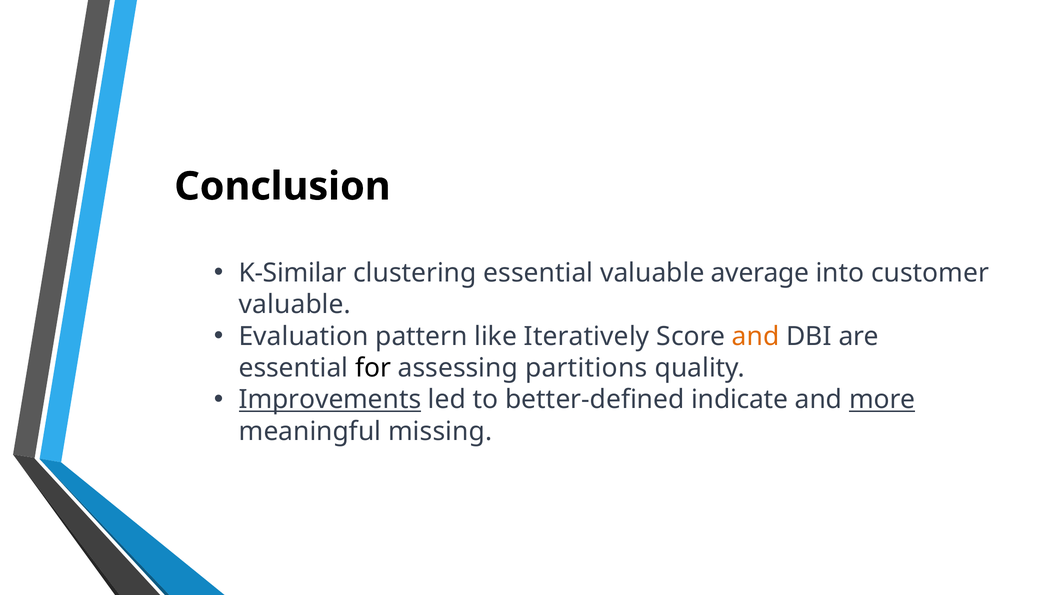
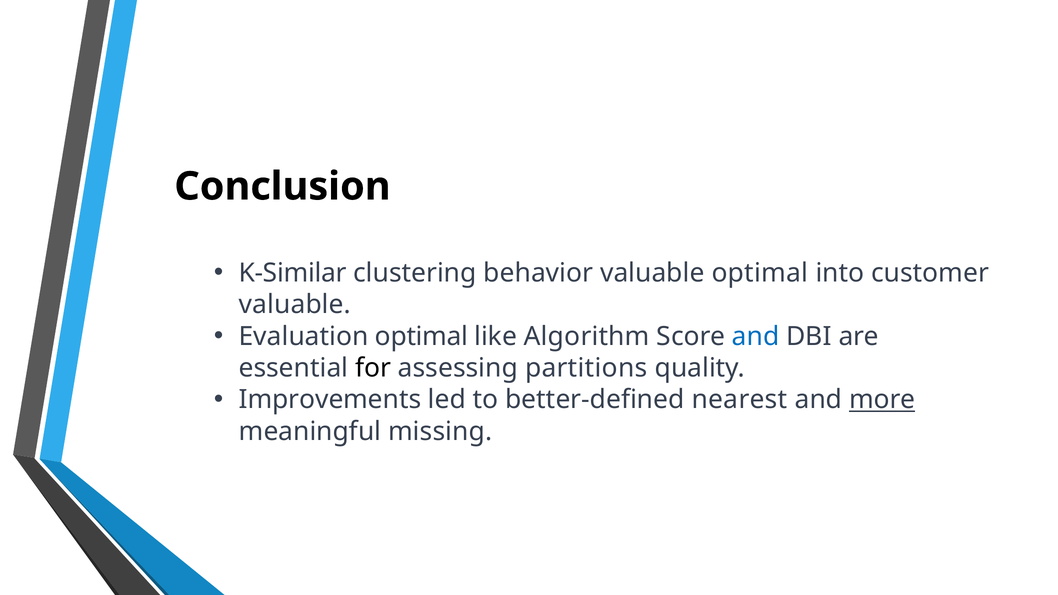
clustering essential: essential -> behavior
valuable average: average -> optimal
Evaluation pattern: pattern -> optimal
Iteratively: Iteratively -> Algorithm
and at (756, 336) colour: orange -> blue
Improvements underline: present -> none
indicate: indicate -> nearest
